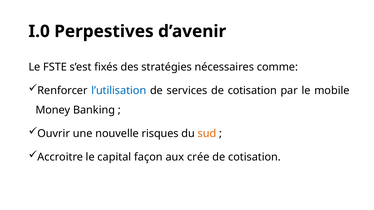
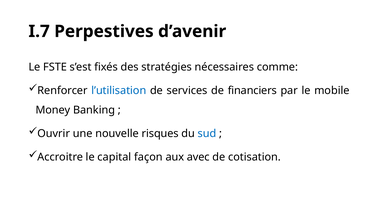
I.0: I.0 -> I.7
services de cotisation: cotisation -> financiers
sud colour: orange -> blue
crée: crée -> avec
